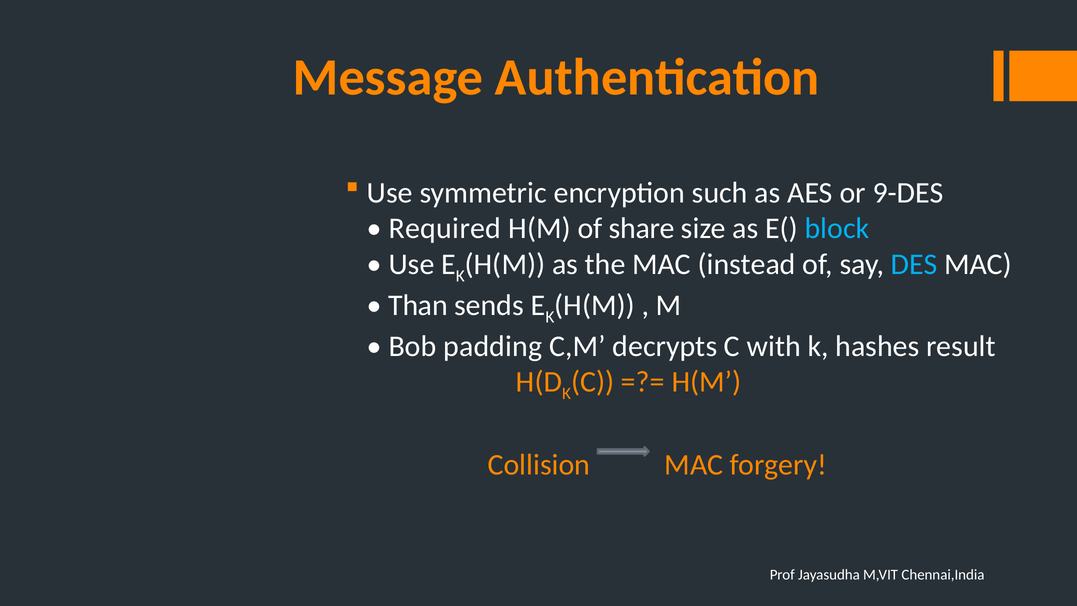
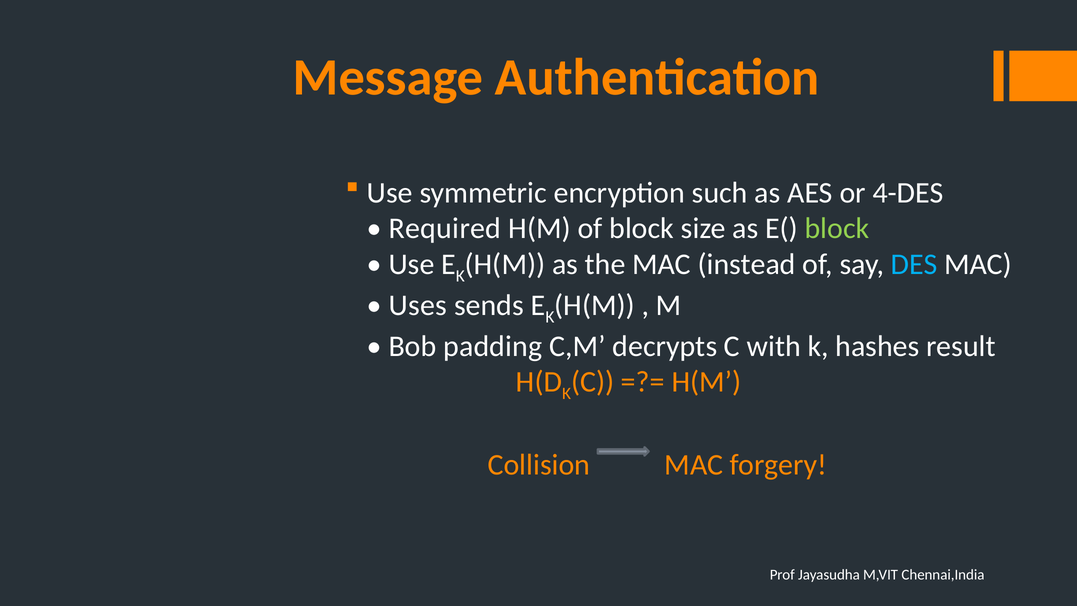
9-DES: 9-DES -> 4-DES
of share: share -> block
block at (837, 229) colour: light blue -> light green
Than: Than -> Uses
